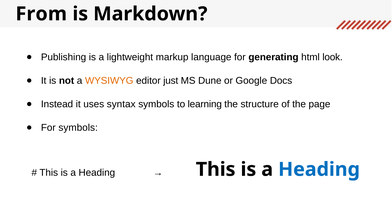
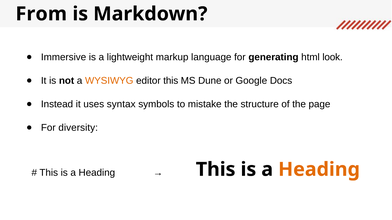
Publishing: Publishing -> Immersive
editor just: just -> this
learning: learning -> mistake
For symbols: symbols -> diversity
Heading at (319, 170) colour: blue -> orange
